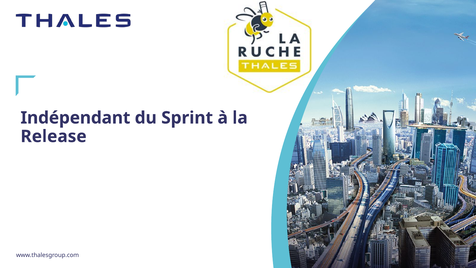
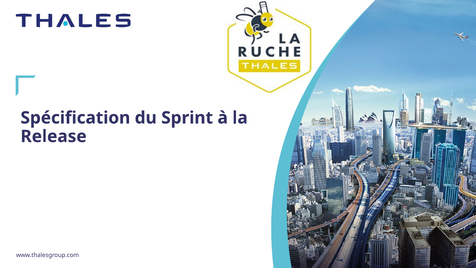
Indépendant: Indépendant -> Spécification
